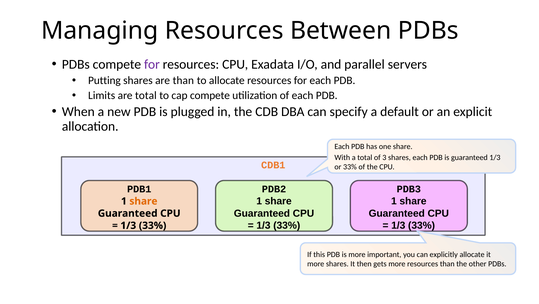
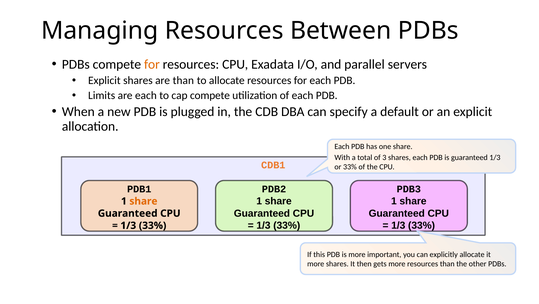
for at (152, 64) colour: purple -> orange
Putting at (104, 80): Putting -> Explicit
are total: total -> each
